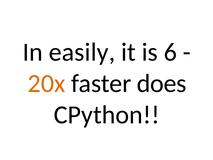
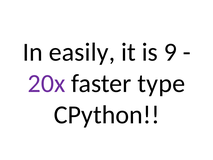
6: 6 -> 9
20x colour: orange -> purple
does: does -> type
